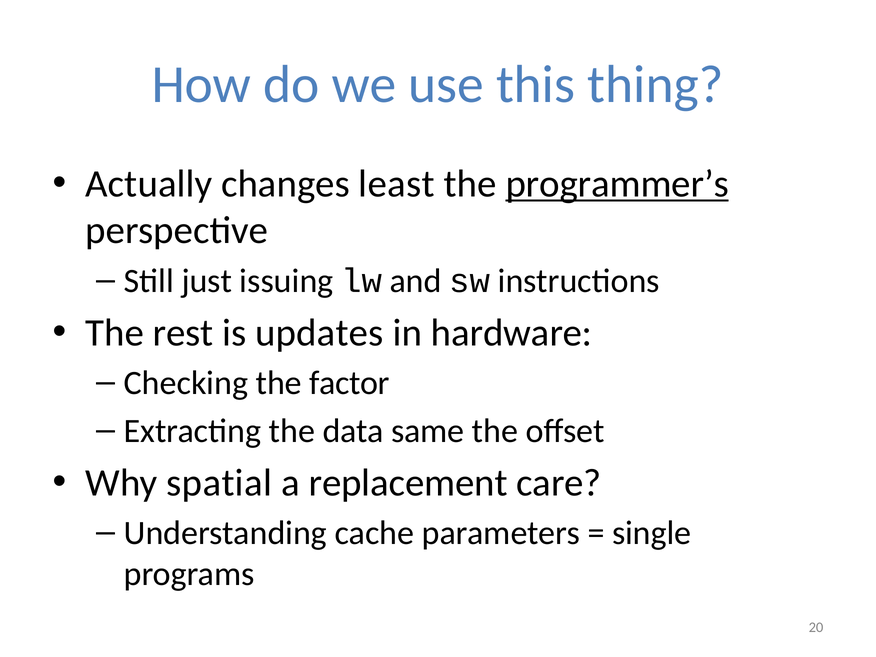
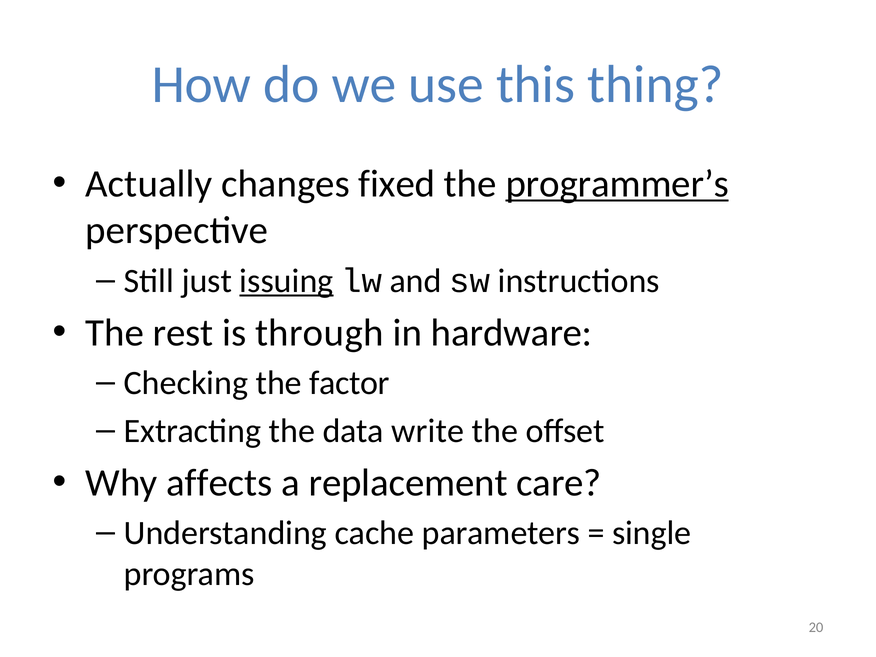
least: least -> fixed
issuing underline: none -> present
updates: updates -> through
same: same -> write
spatial: spatial -> affects
